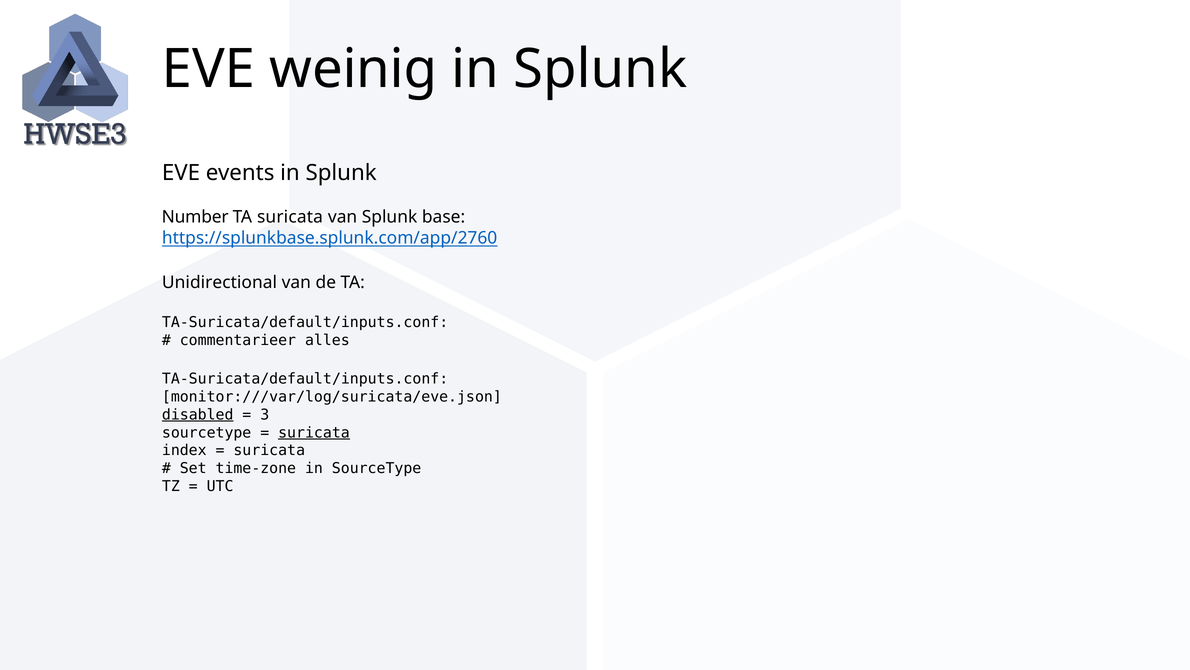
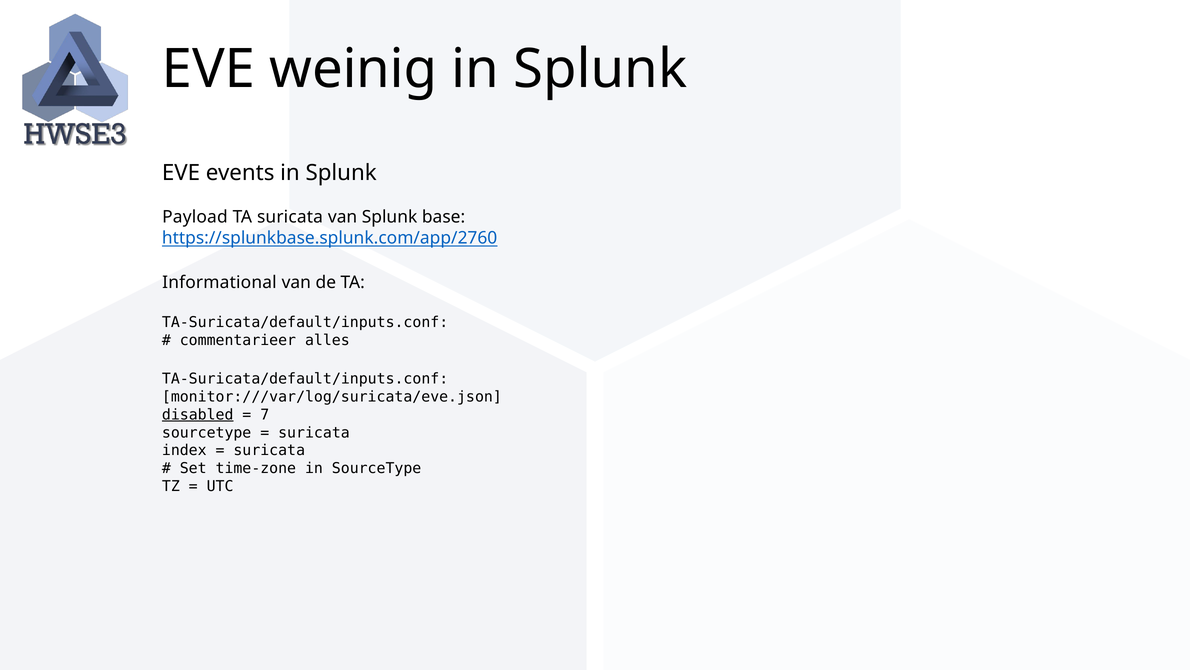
Number: Number -> Payload
Unidirectional: Unidirectional -> Informational
3: 3 -> 7
suricata at (314, 432) underline: present -> none
